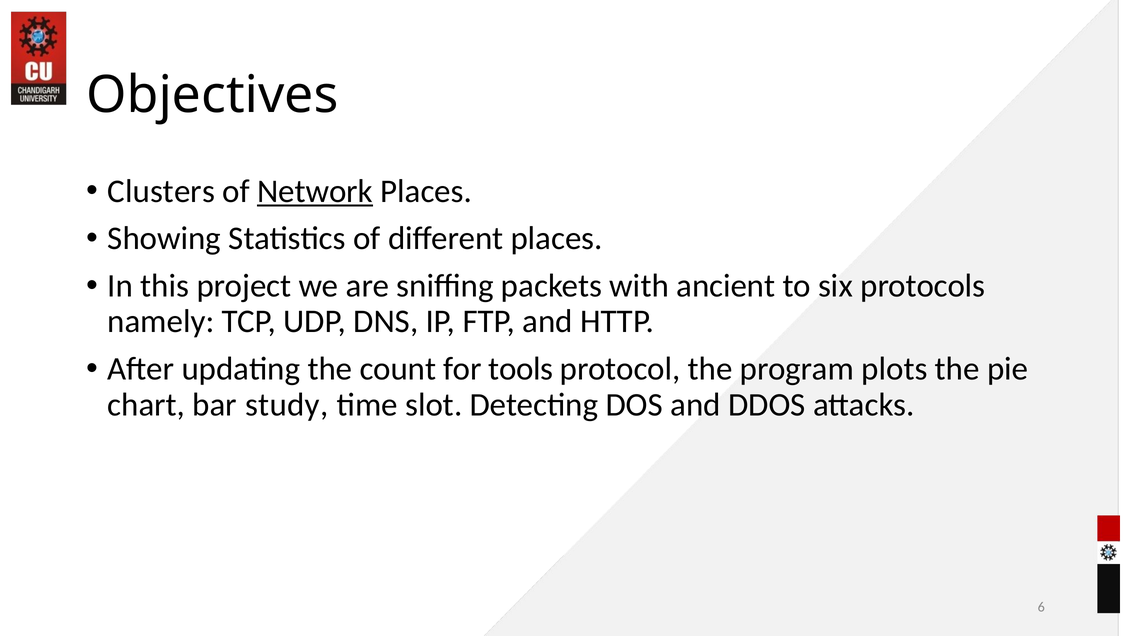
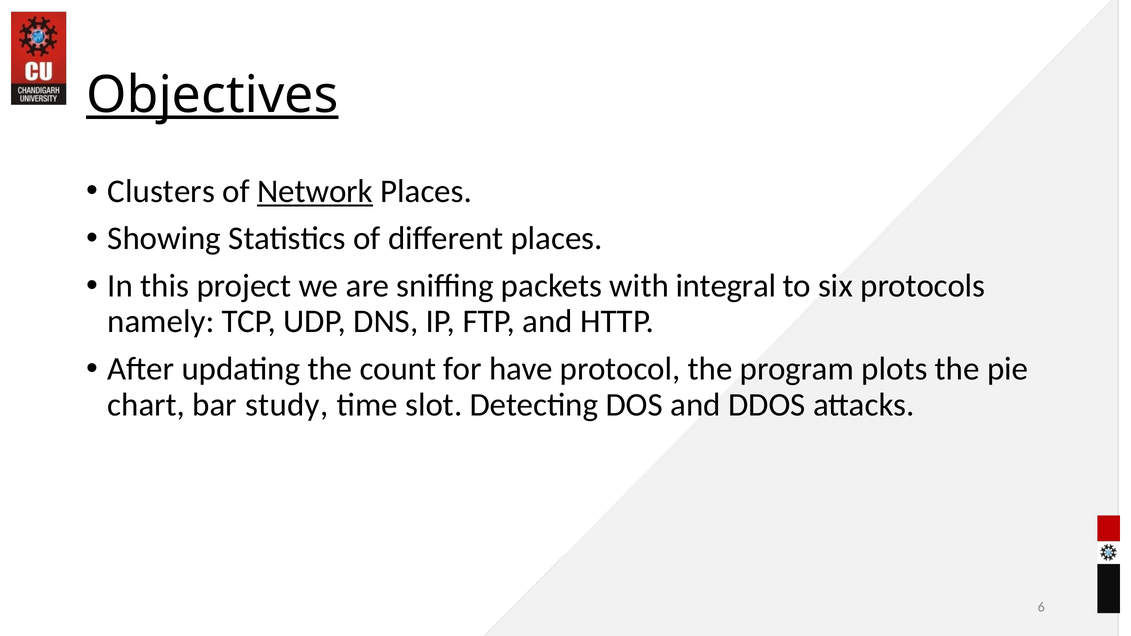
Objectives underline: none -> present
ancient: ancient -> integral
tools: tools -> have
